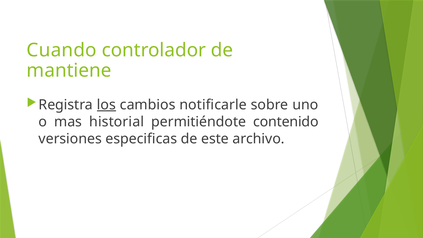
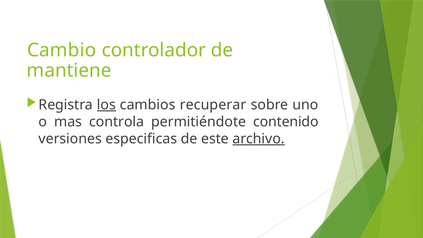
Cuando: Cuando -> Cambio
notificarle: notificarle -> recuperar
historial: historial -> controla
archivo underline: none -> present
